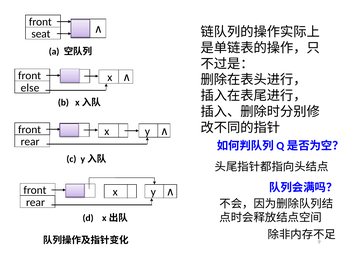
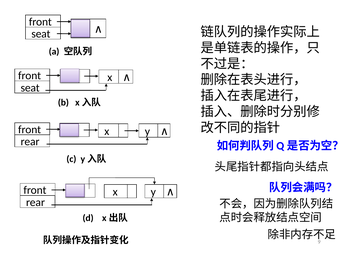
else at (30, 88): else -> seat
